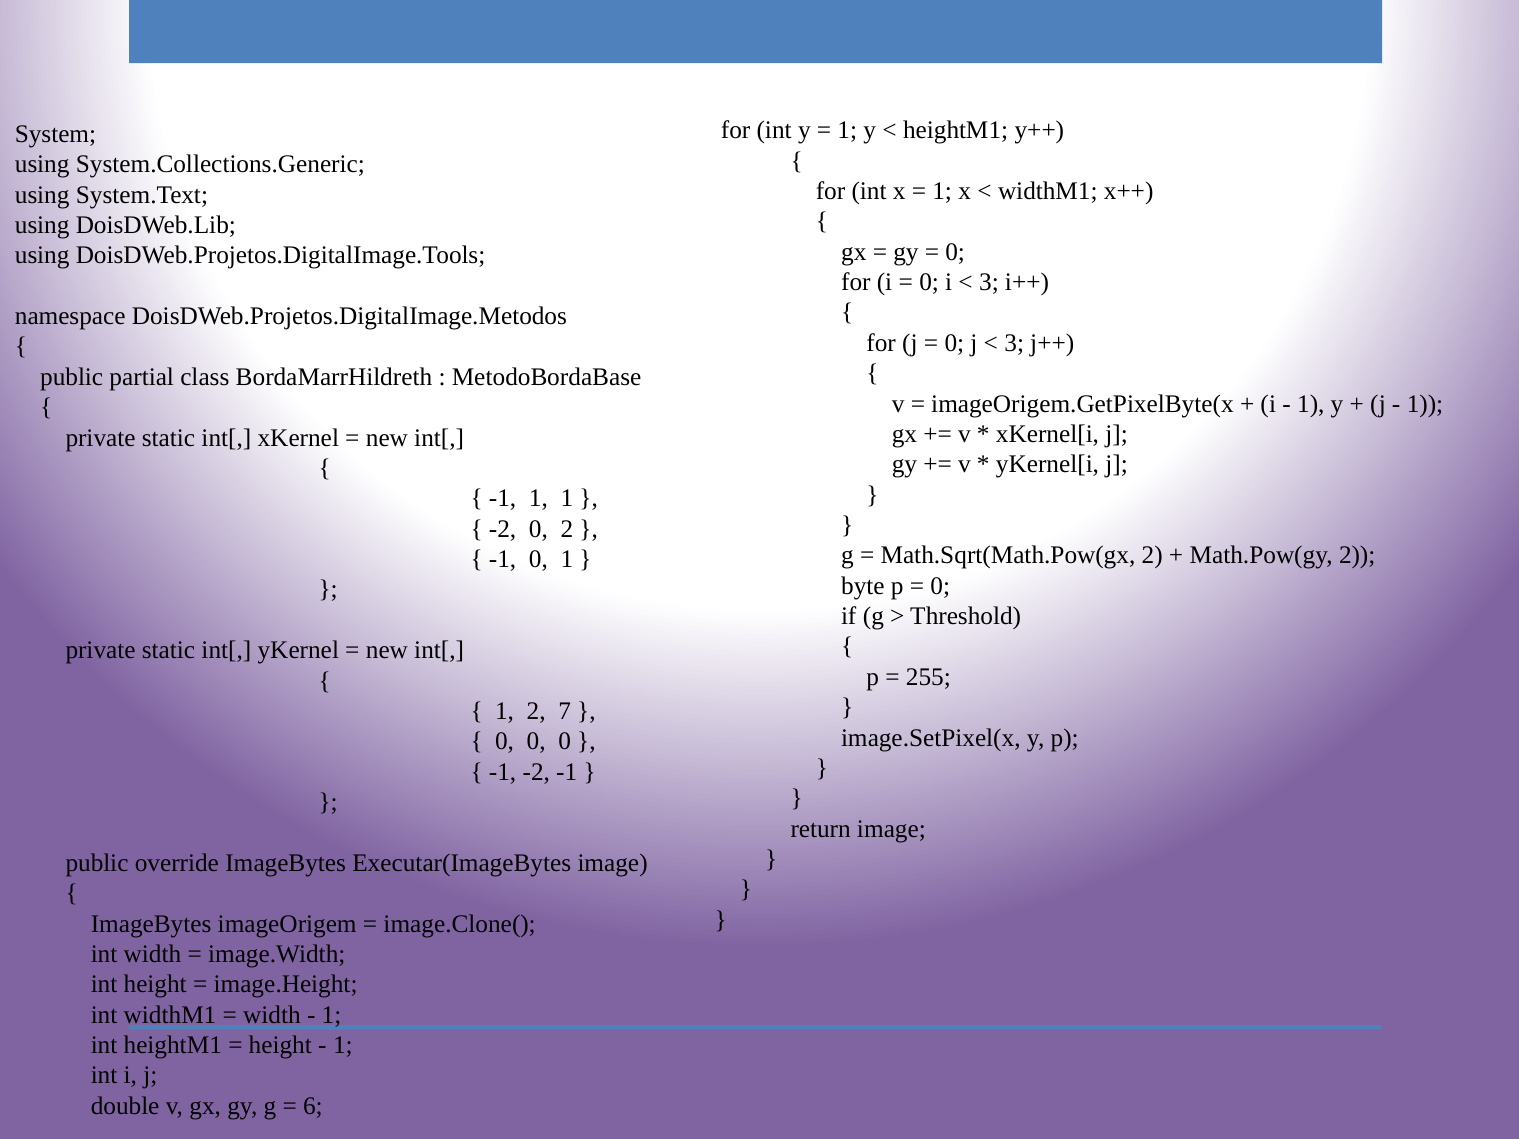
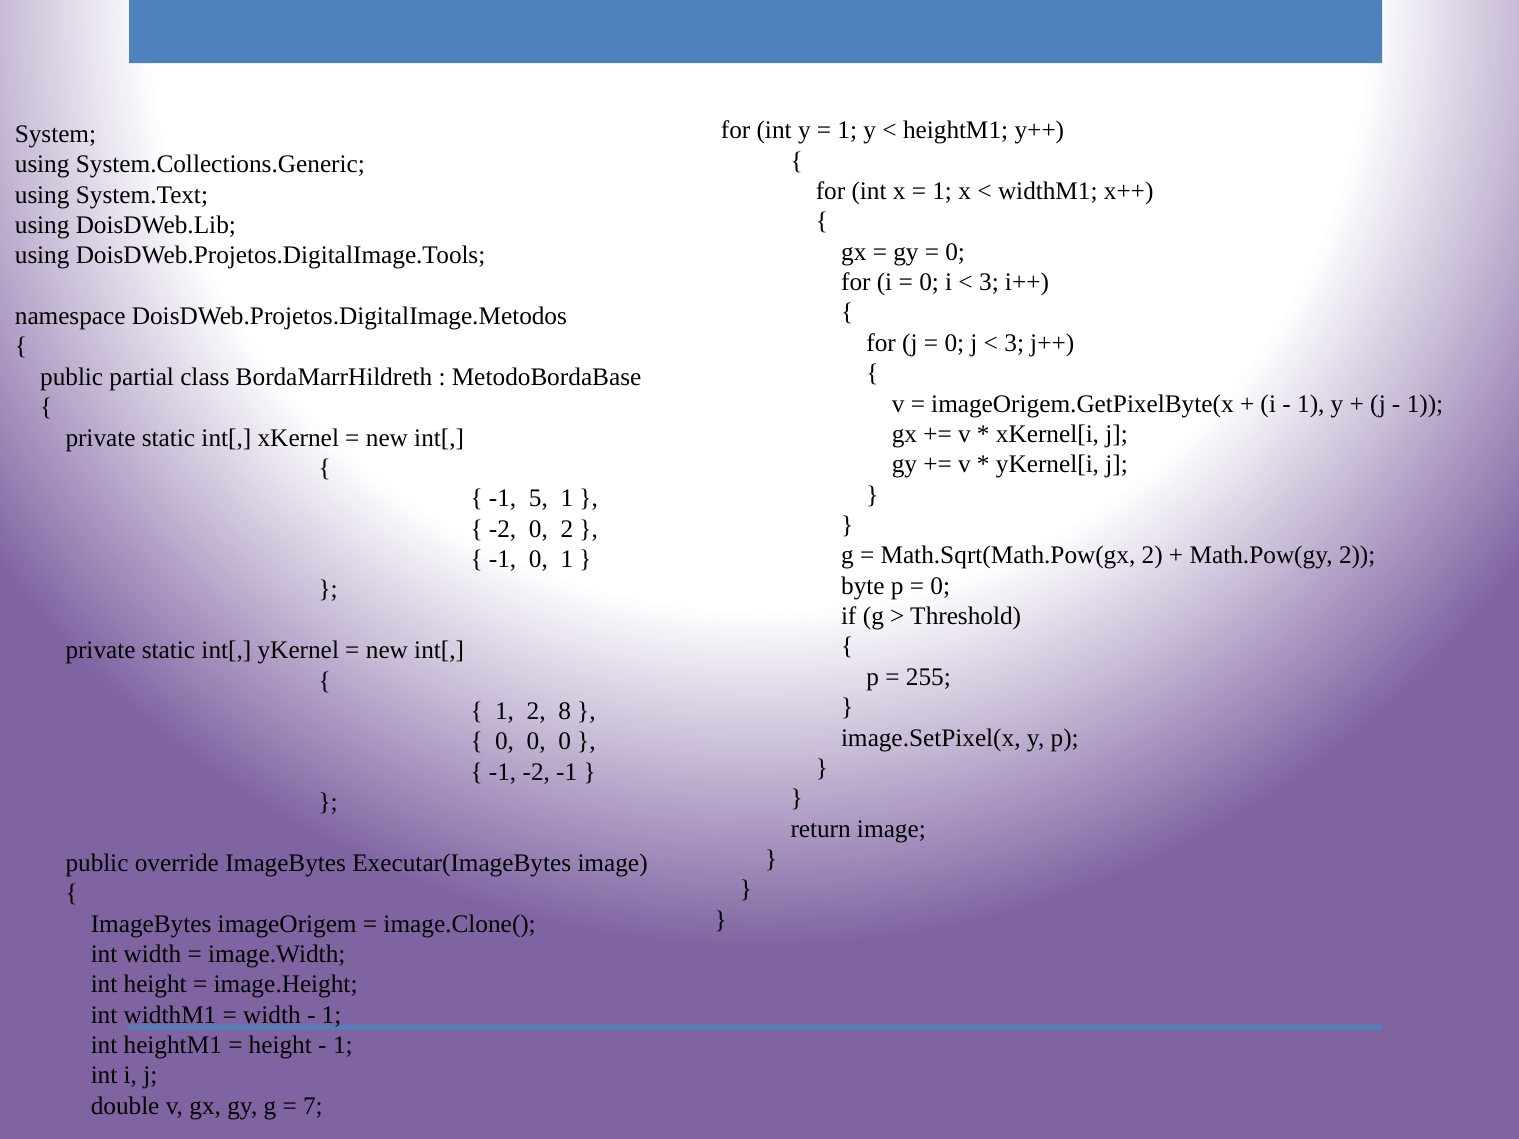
-1 1: 1 -> 5
7: 7 -> 8
6: 6 -> 7
